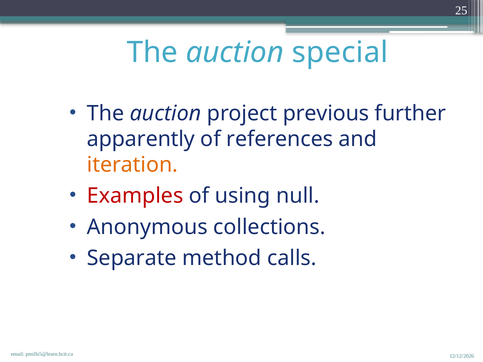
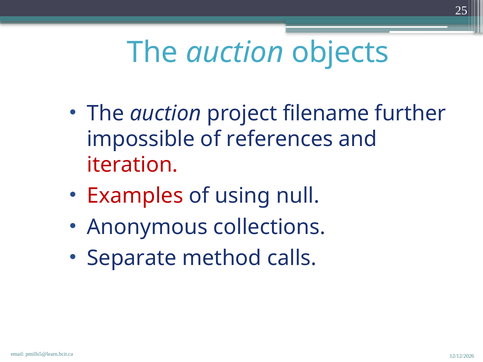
special: special -> objects
previous: previous -> filename
apparently: apparently -> impossible
iteration colour: orange -> red
